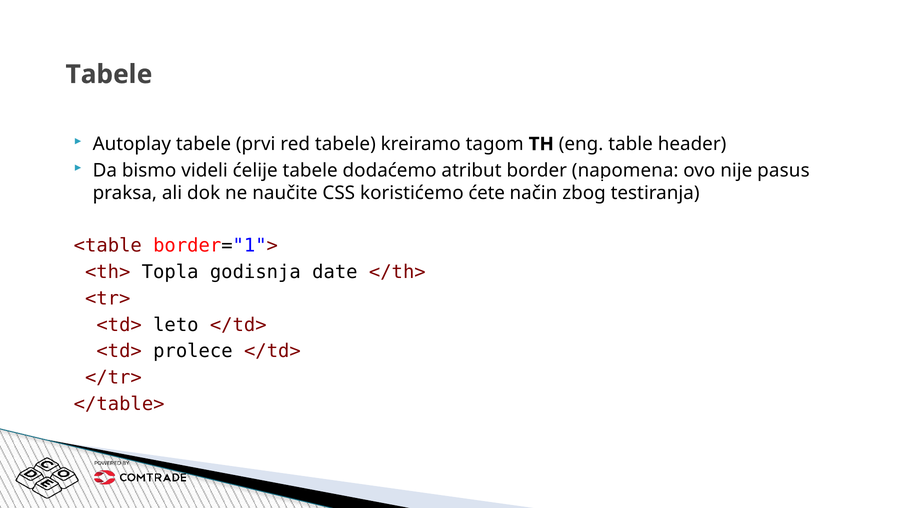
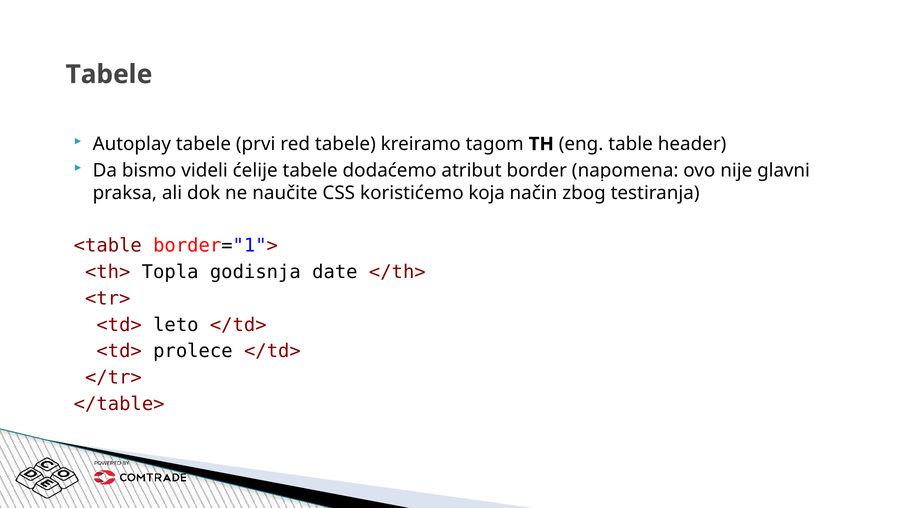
pasus: pasus -> glavni
ćete: ćete -> koja
